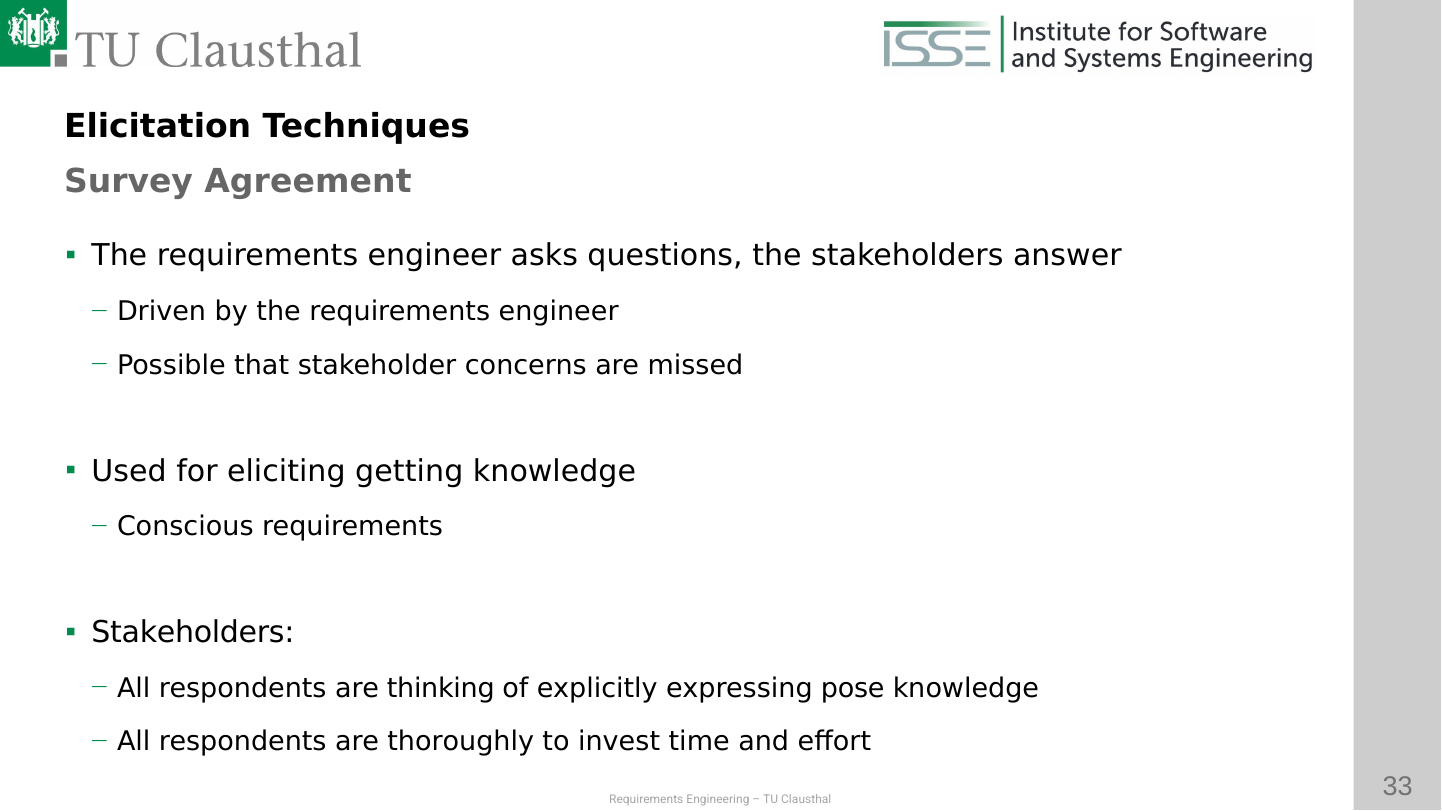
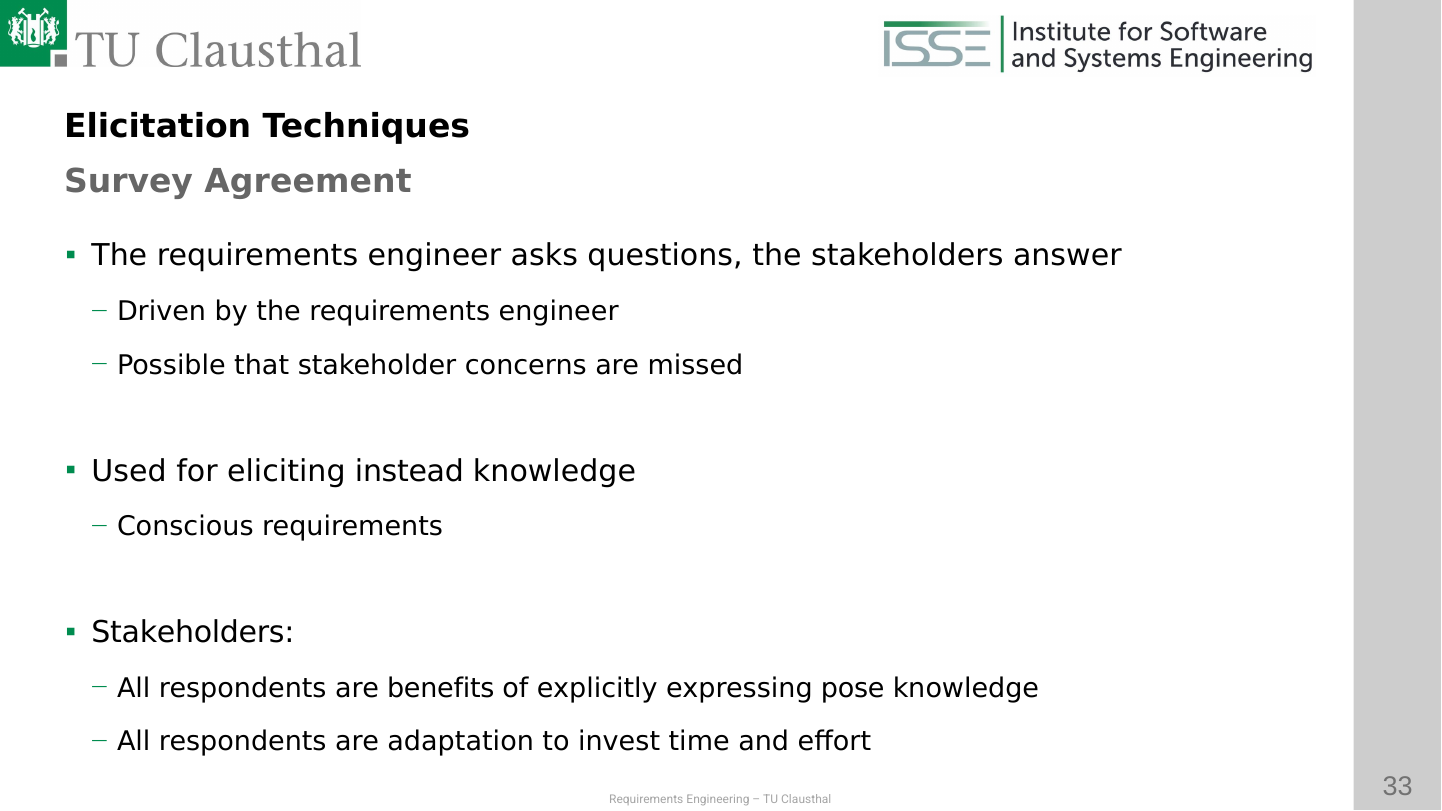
getting: getting -> instead
thinking: thinking -> benefits
thoroughly: thoroughly -> adaptation
